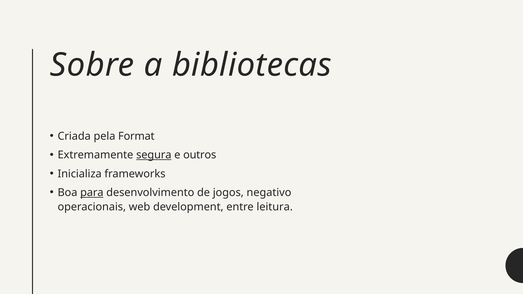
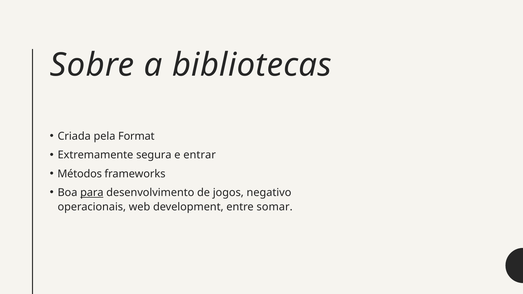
segura underline: present -> none
outros: outros -> entrar
Inicializa: Inicializa -> Métodos
leitura: leitura -> somar
